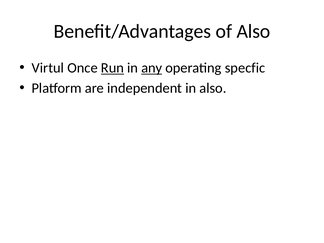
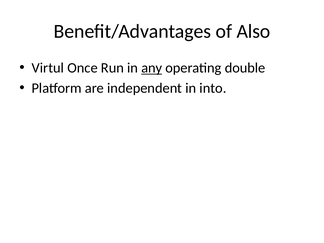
Run underline: present -> none
specfic: specfic -> double
in also: also -> into
